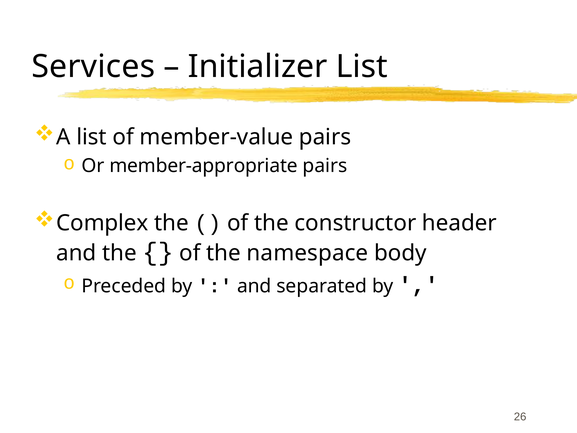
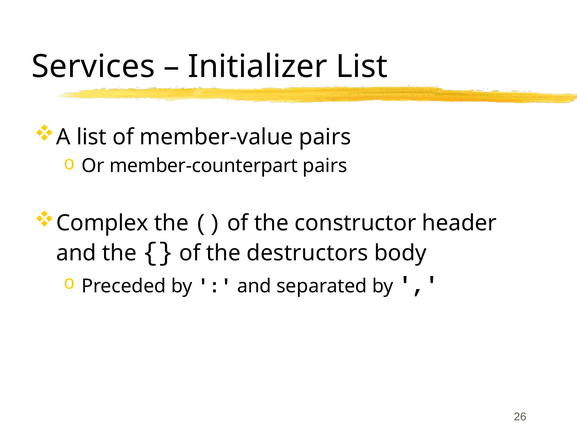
member-appropriate: member-appropriate -> member-counterpart
namespace: namespace -> destructors
